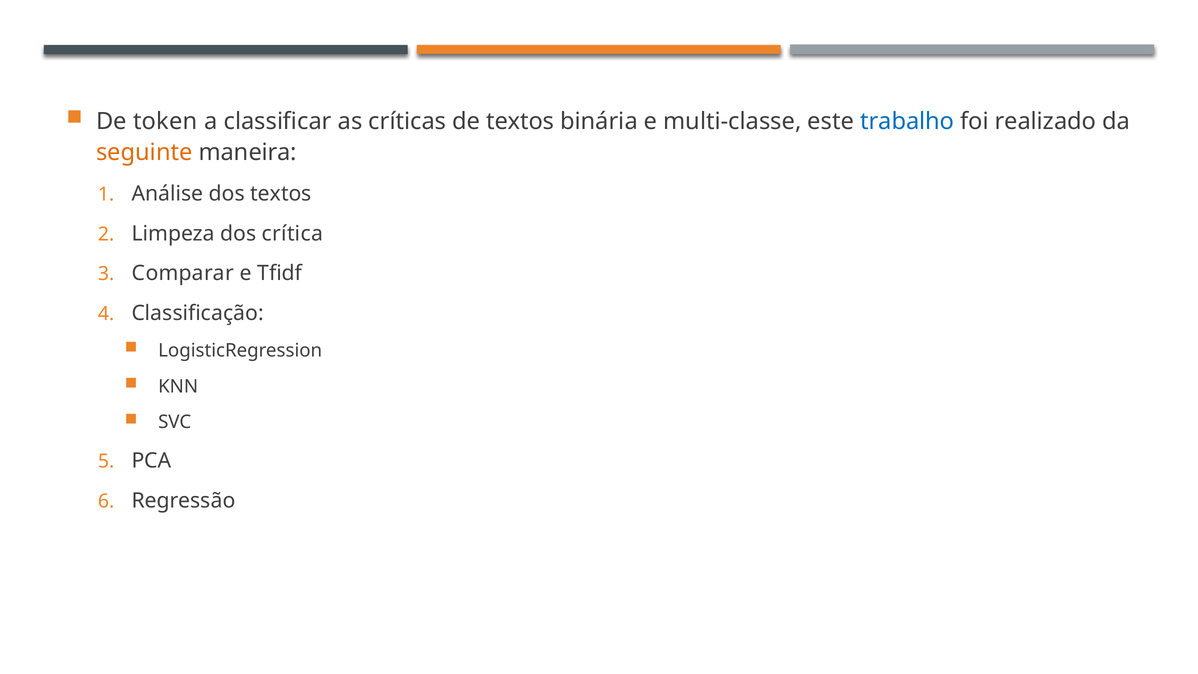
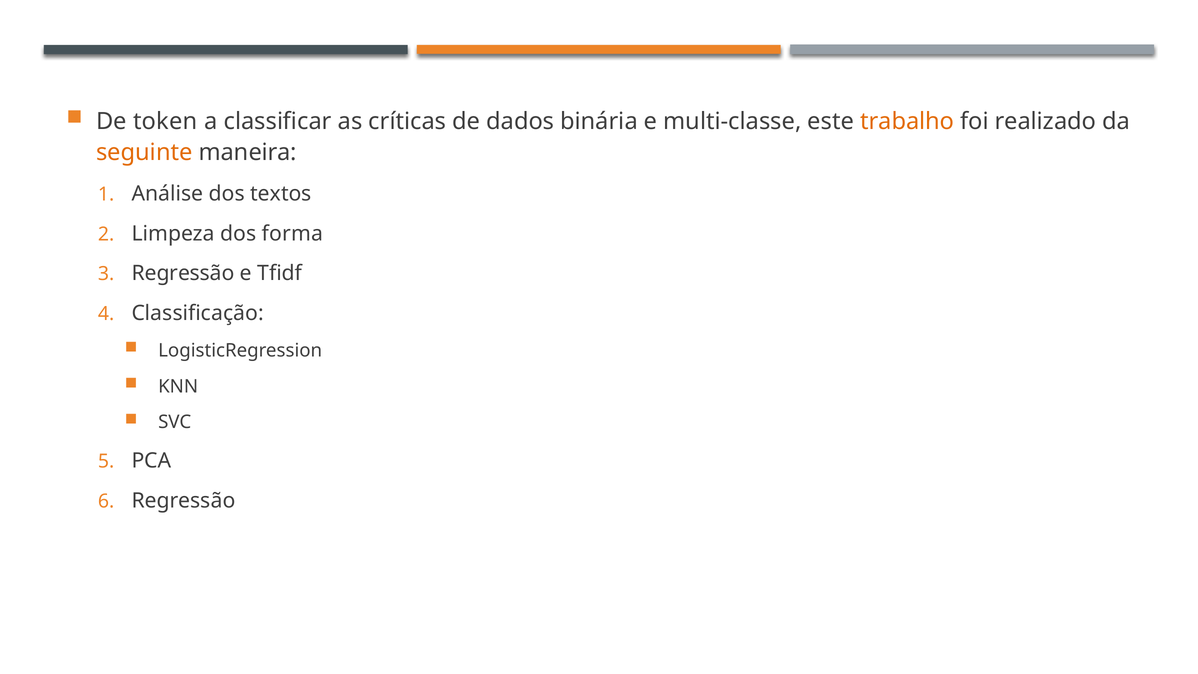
de textos: textos -> dados
trabalho colour: blue -> orange
crítica: crítica -> forma
Comparar at (183, 273): Comparar -> Regressão
